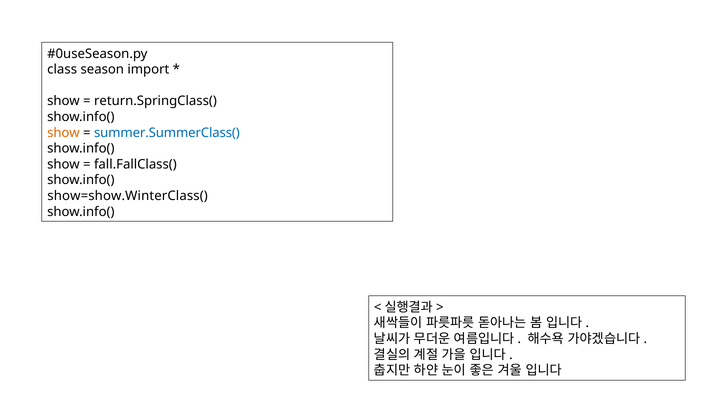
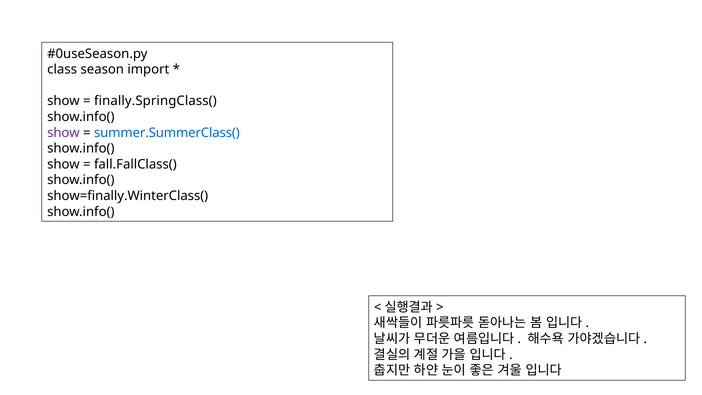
return.SpringClass(: return.SpringClass( -> finally.SpringClass(
show at (63, 133) colour: orange -> purple
show=show.WinterClass(: show=show.WinterClass( -> show=finally.WinterClass(
